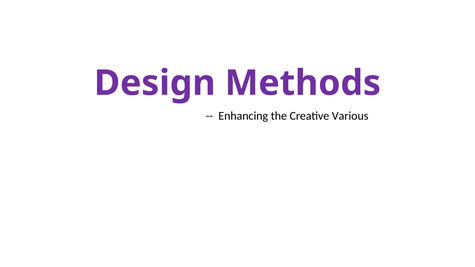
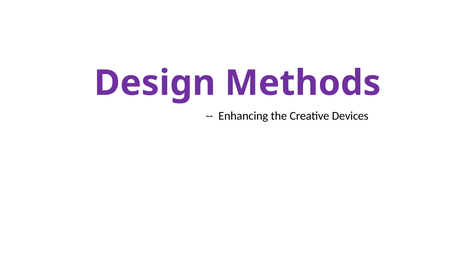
Various: Various -> Devices
